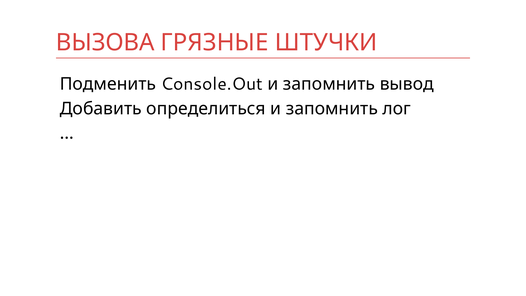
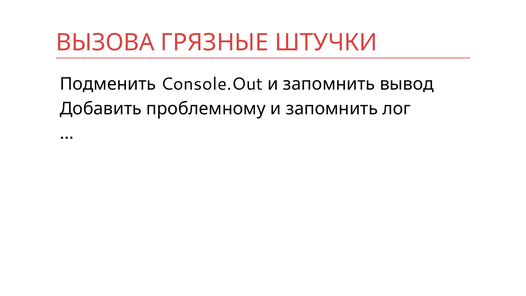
определиться: определиться -> проблемному
